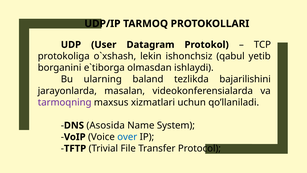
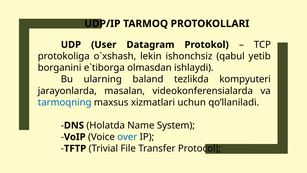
bajarilishini: bajarilishini -> kompyuteri
tarmoqning colour: purple -> blue
Asosida: Asosida -> Holatda
